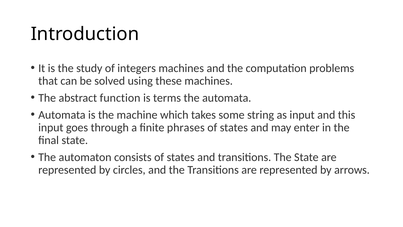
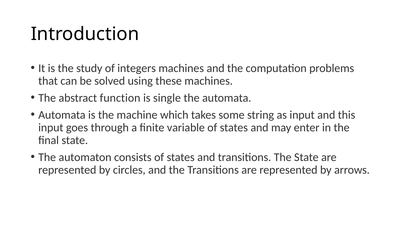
terms: terms -> single
phrases: phrases -> variable
